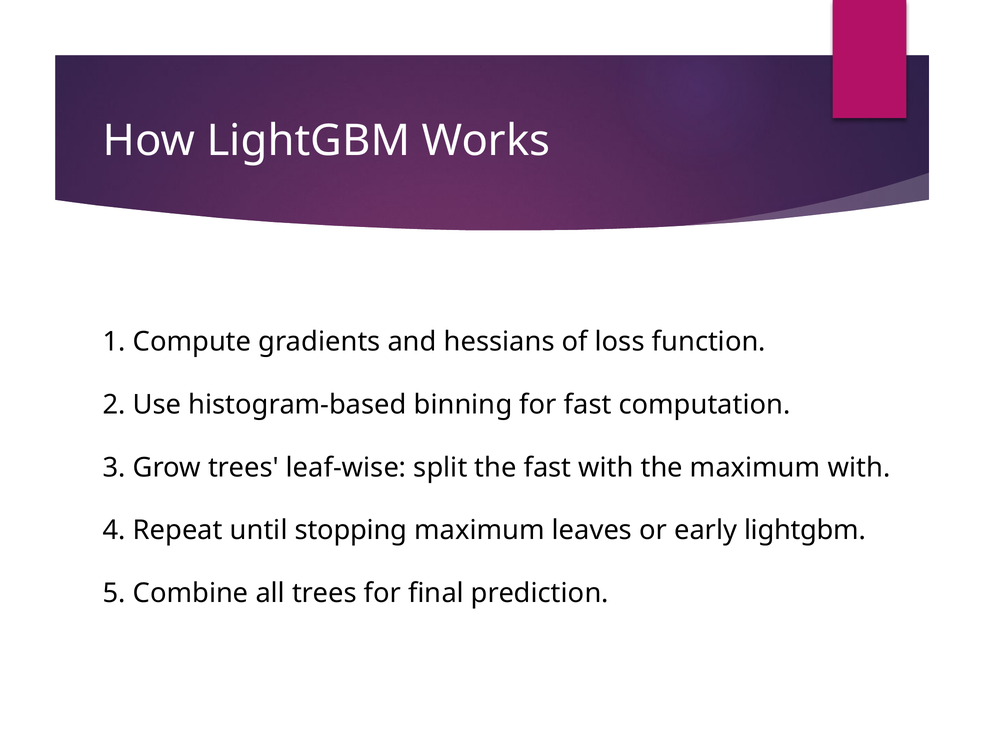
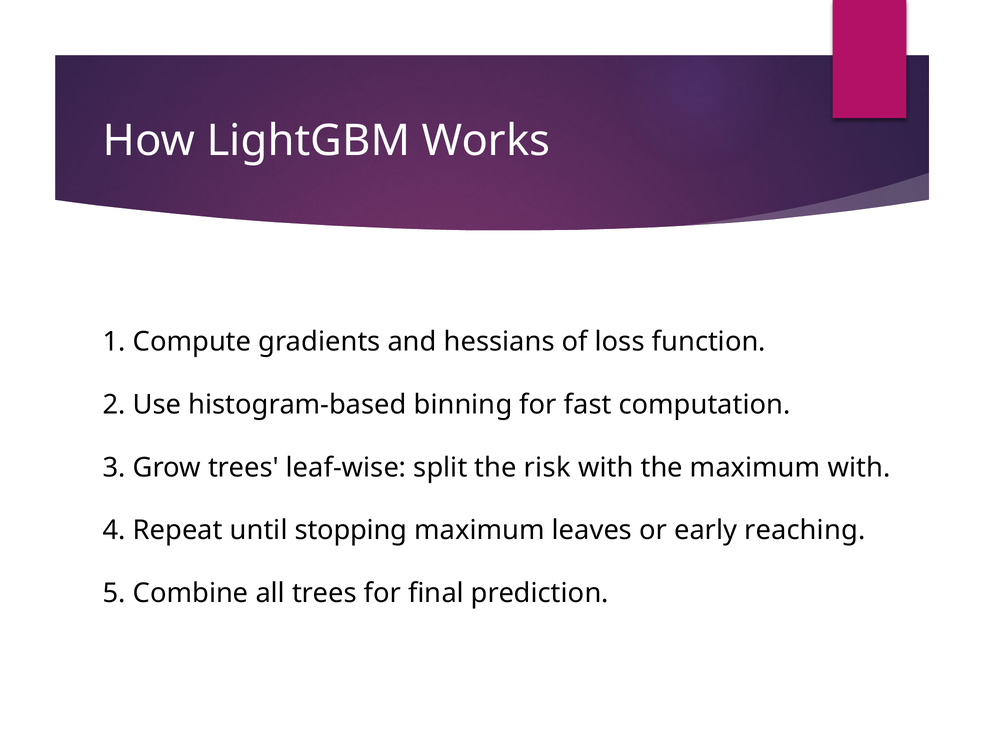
the fast: fast -> risk
early lightgbm: lightgbm -> reaching
